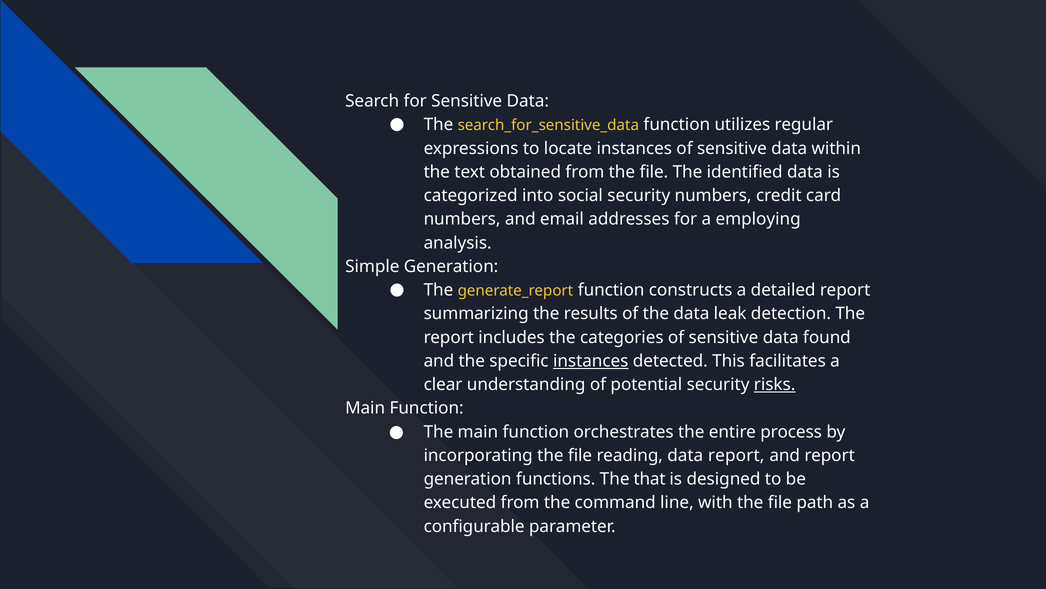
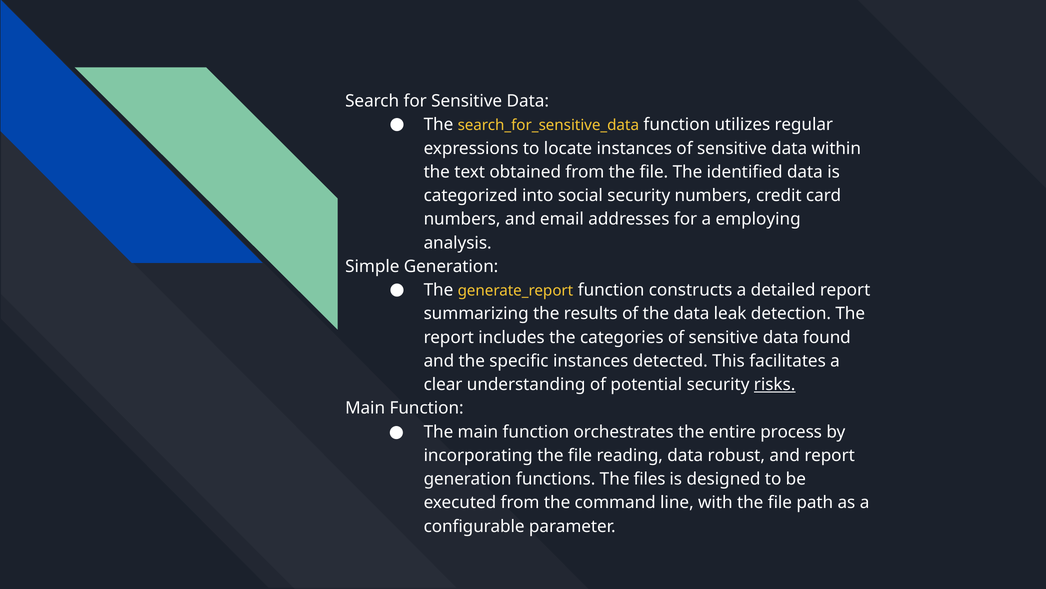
instances at (591, 361) underline: present -> none
data report: report -> robust
that: that -> files
